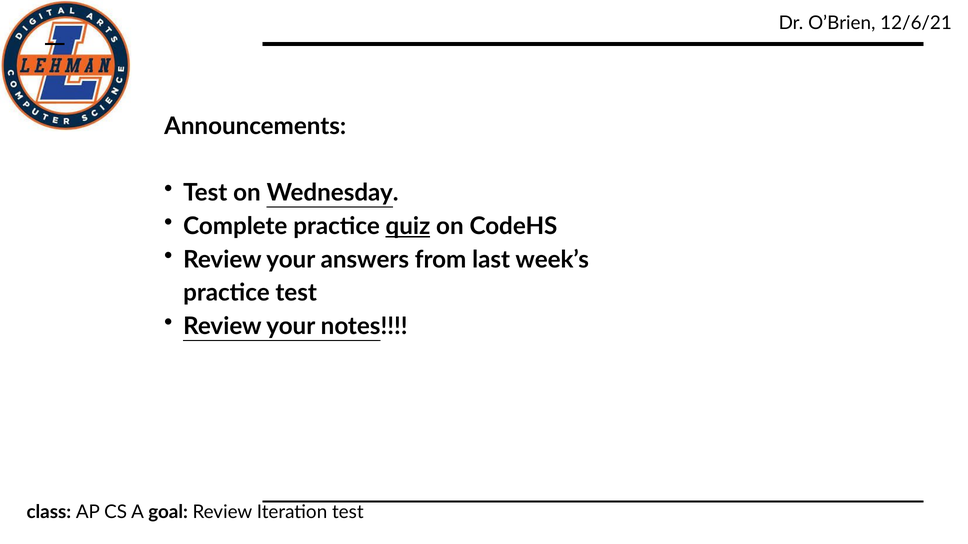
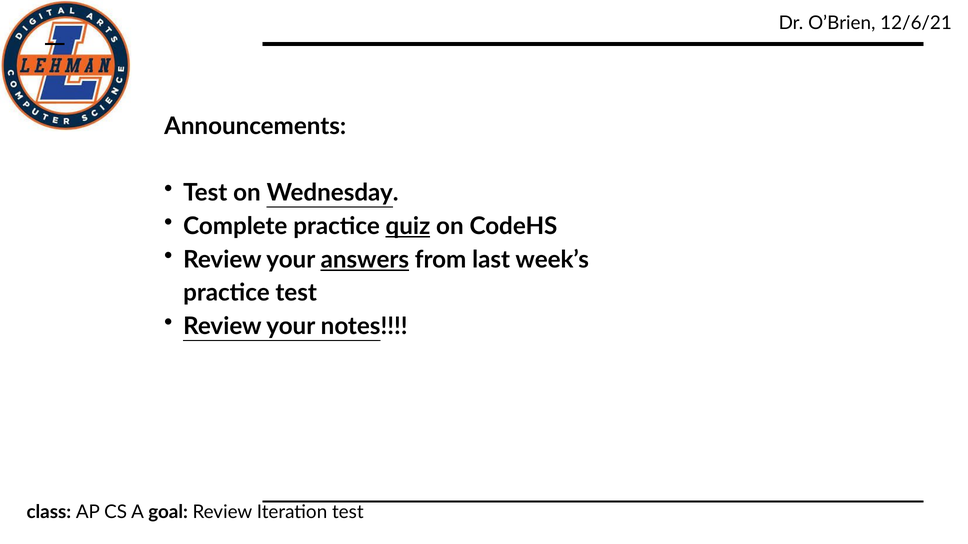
answers underline: none -> present
